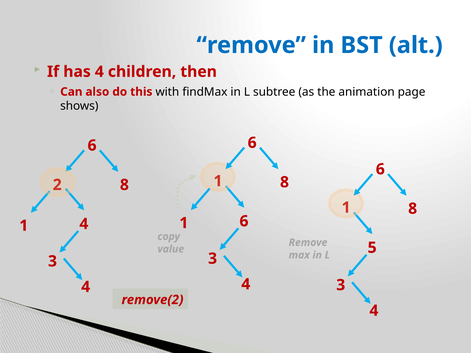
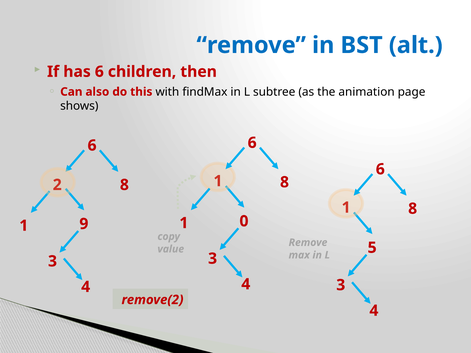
has 4: 4 -> 6
6 at (244, 221): 6 -> 0
1 4: 4 -> 9
